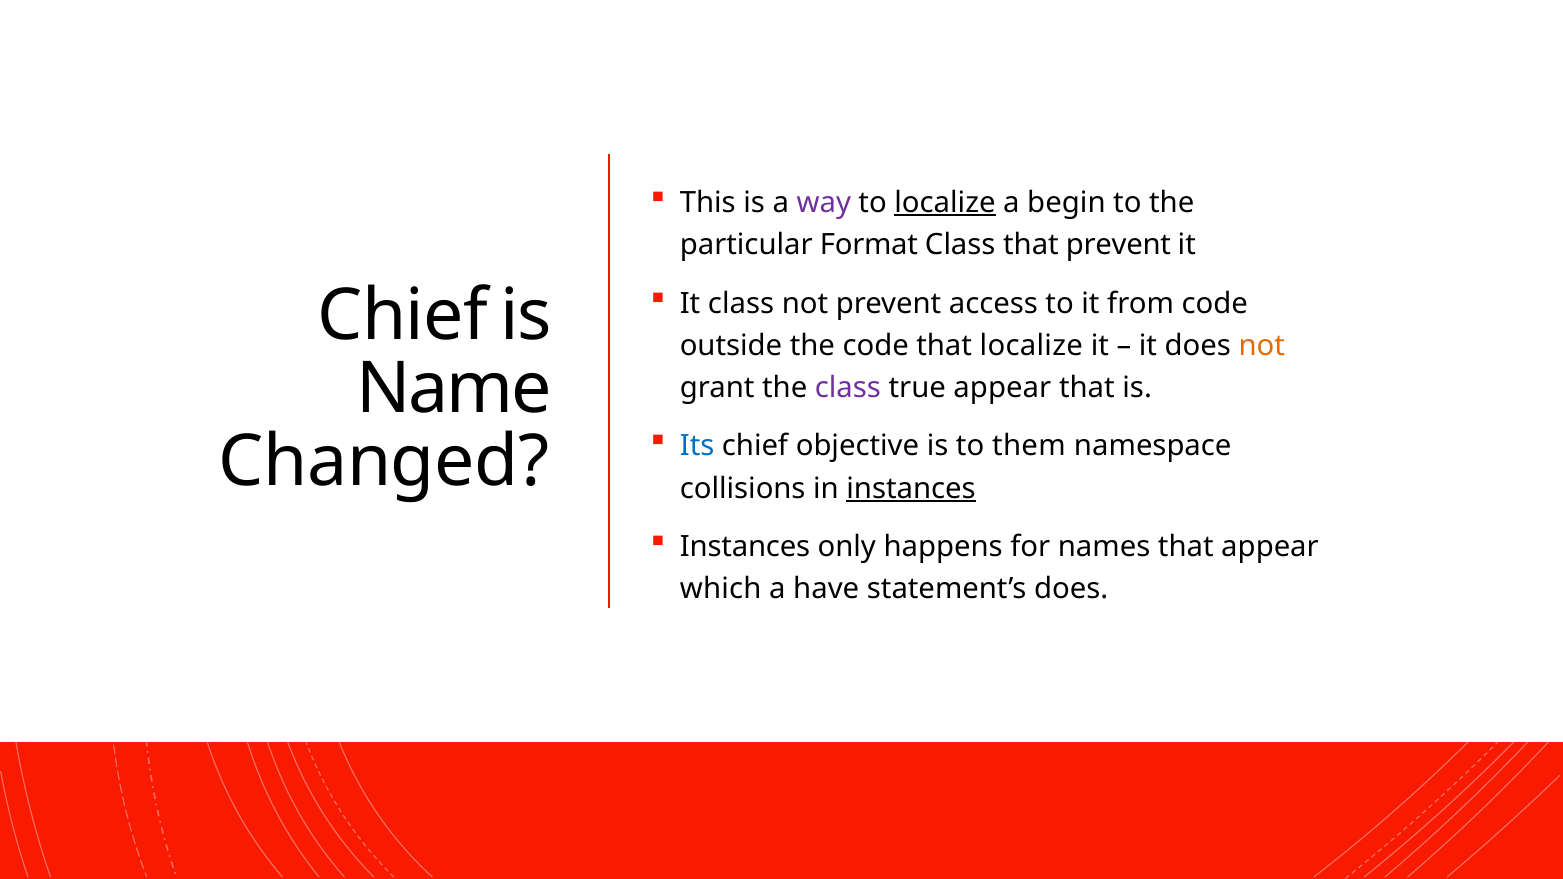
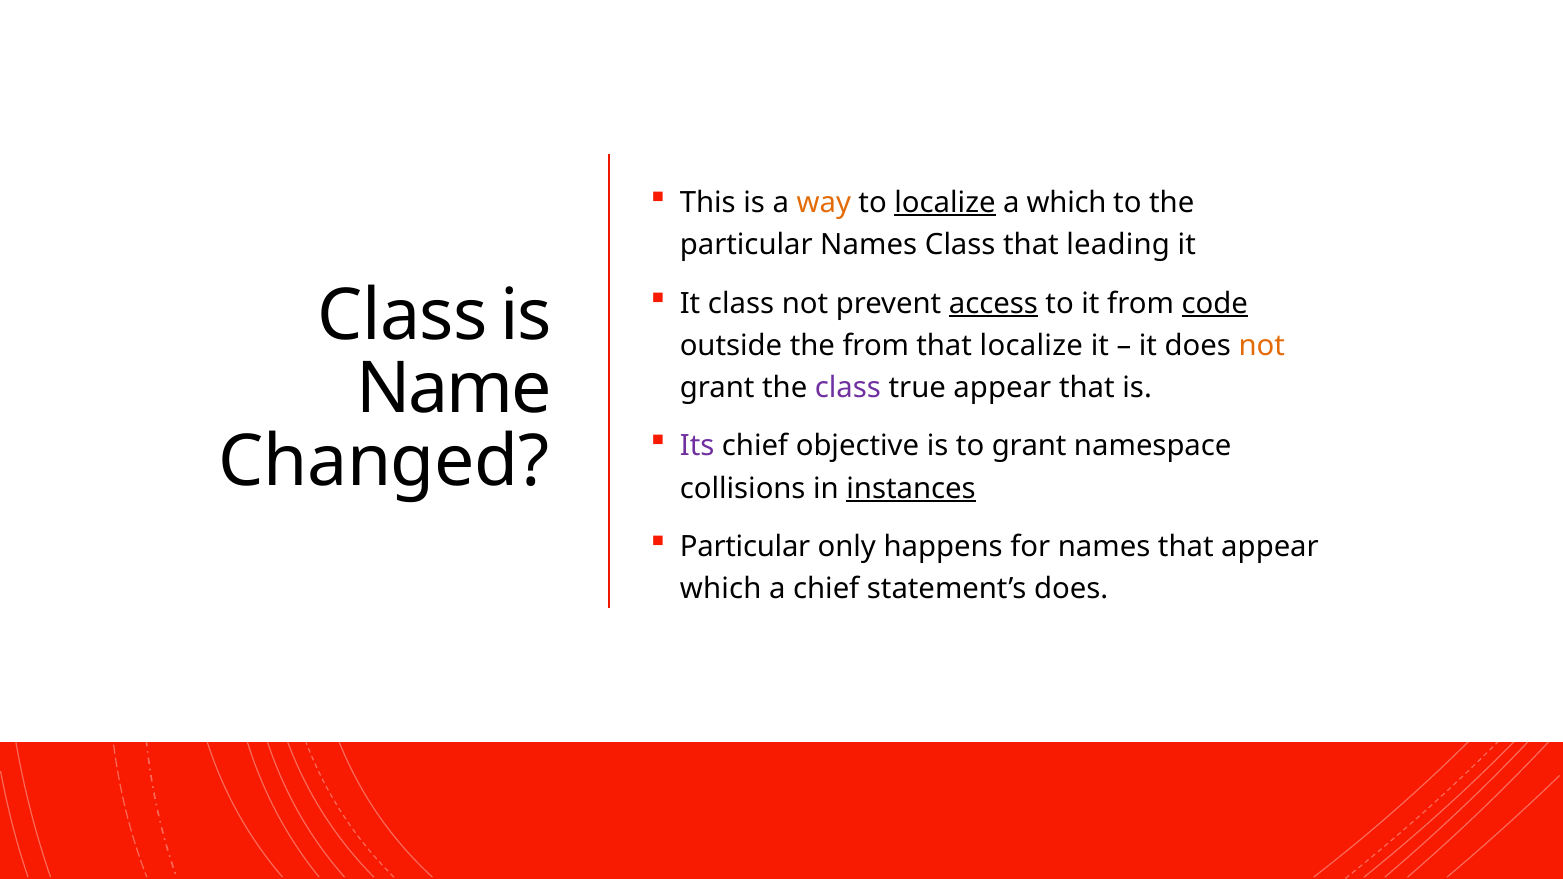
way colour: purple -> orange
a begin: begin -> which
particular Format: Format -> Names
that prevent: prevent -> leading
access underline: none -> present
code at (1215, 303) underline: none -> present
Chief at (403, 316): Chief -> Class
the code: code -> from
Its colour: blue -> purple
to them: them -> grant
Instances at (745, 547): Instances -> Particular
a have: have -> chief
